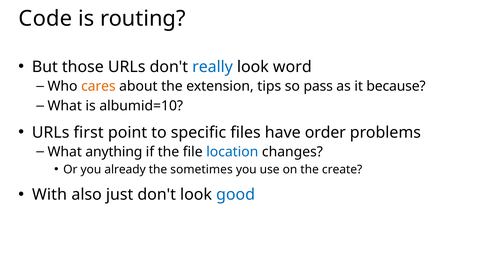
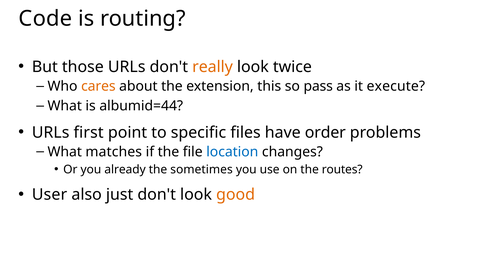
really colour: blue -> orange
word: word -> twice
tips: tips -> this
because: because -> execute
albumid=10: albumid=10 -> albumid=44
anything: anything -> matches
create: create -> routes
With: With -> User
good colour: blue -> orange
